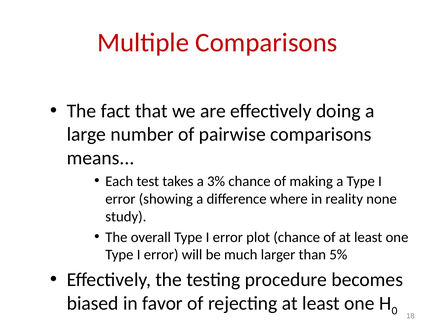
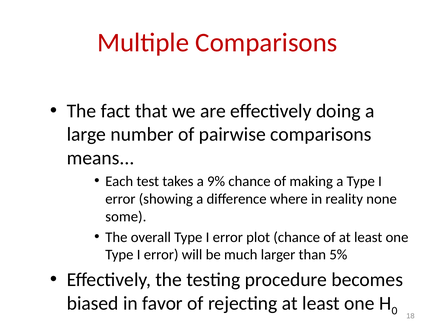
3%: 3% -> 9%
study: study -> some
